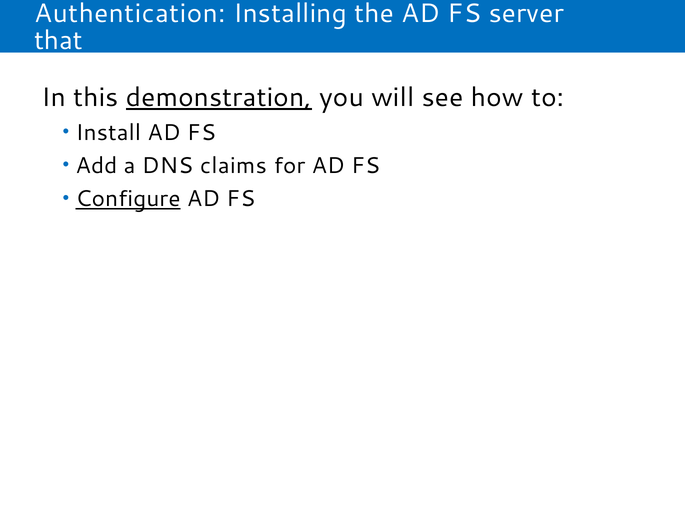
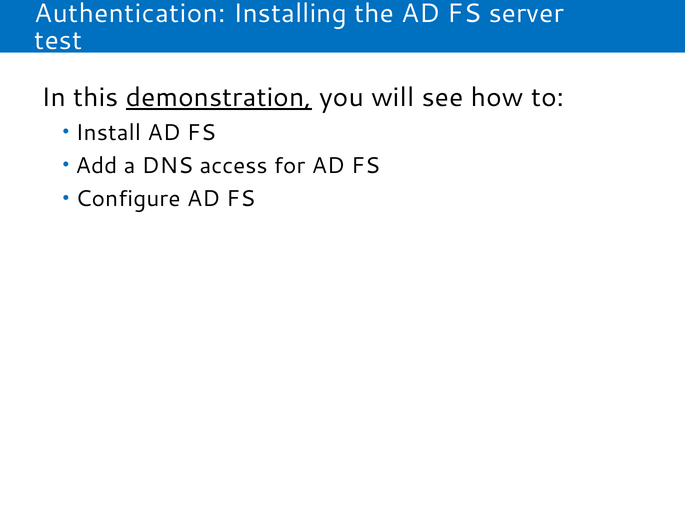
that: that -> test
claims: claims -> access
Configure underline: present -> none
